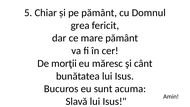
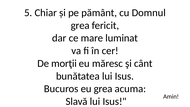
mare pământ: pământ -> luminat
eu sunt: sunt -> grea
